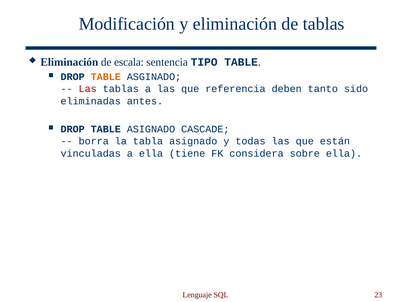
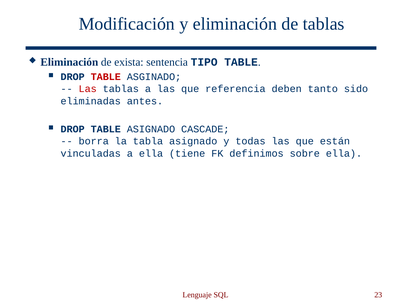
escala: escala -> exista
TABLE at (106, 77) colour: orange -> red
considera: considera -> definimos
